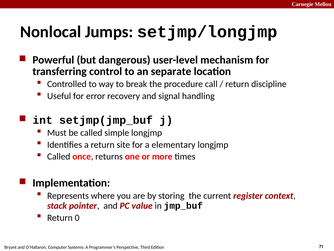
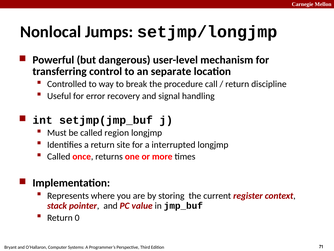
simple: simple -> region
elementary: elementary -> interrupted
